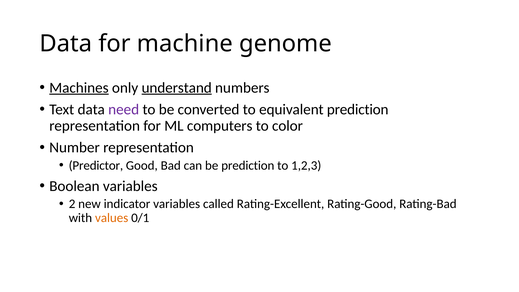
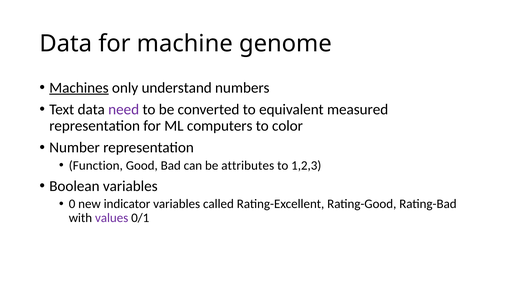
understand underline: present -> none
equivalent prediction: prediction -> measured
Predictor: Predictor -> Function
be prediction: prediction -> attributes
2: 2 -> 0
values colour: orange -> purple
